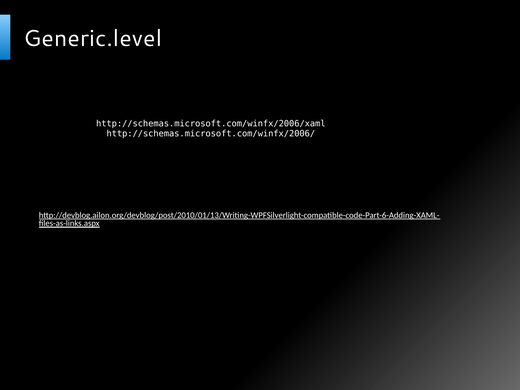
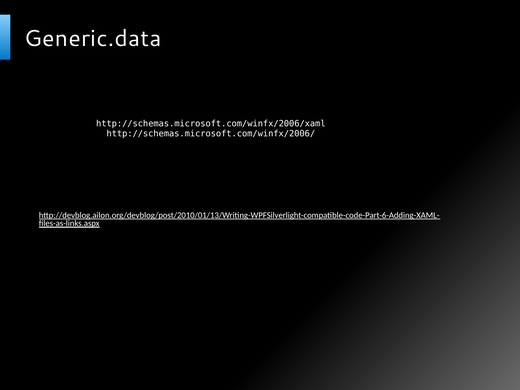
Generic.level: Generic.level -> Generic.data
